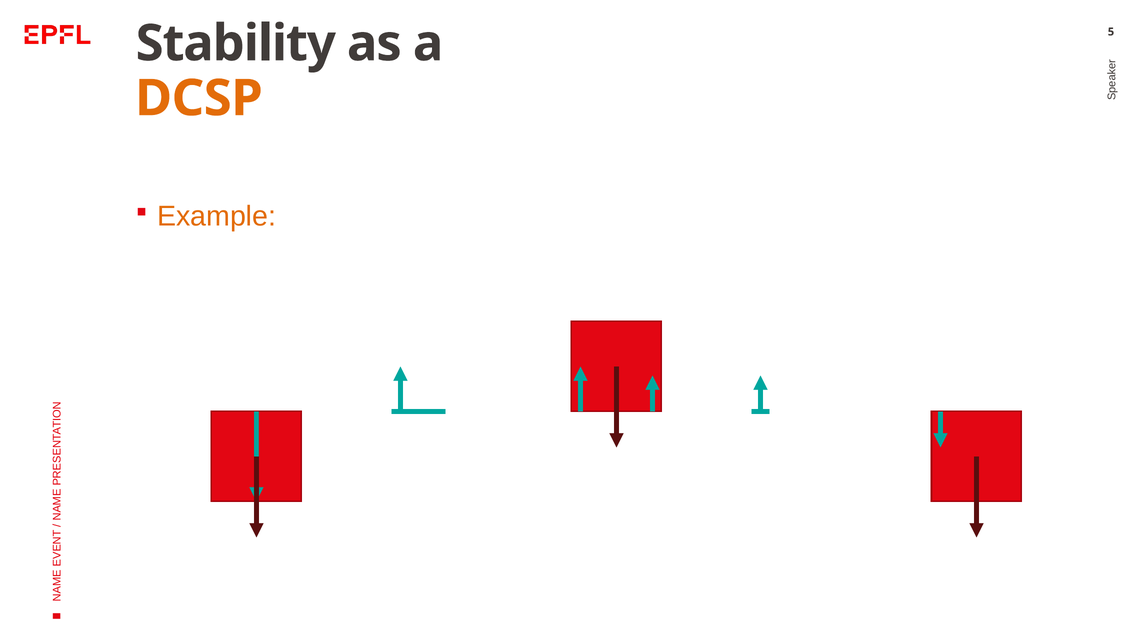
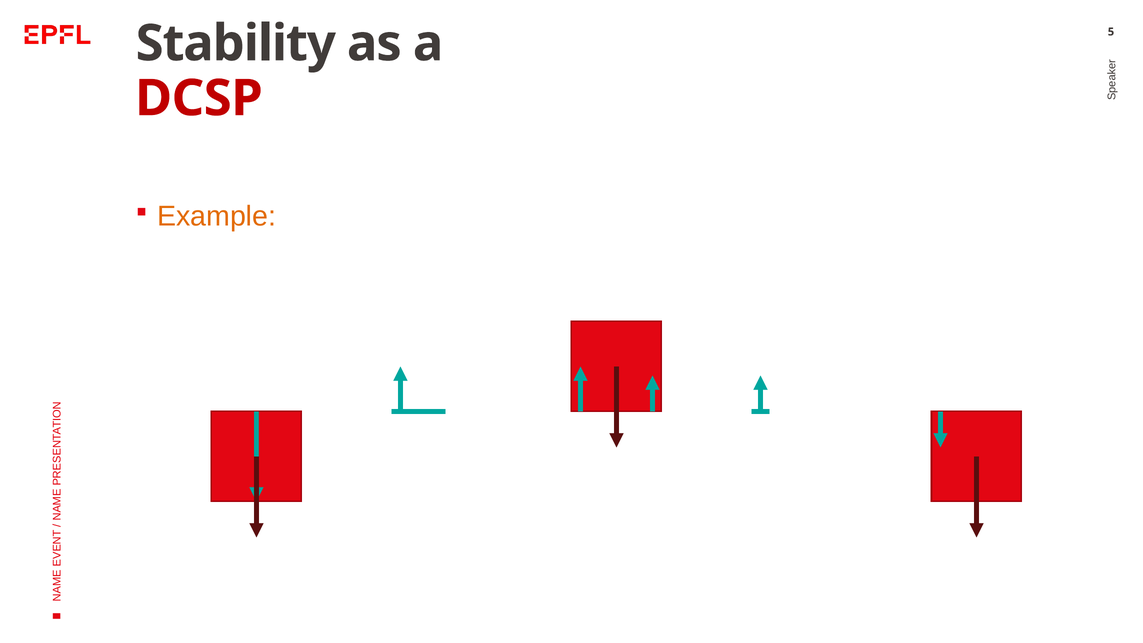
DCSP colour: orange -> red
